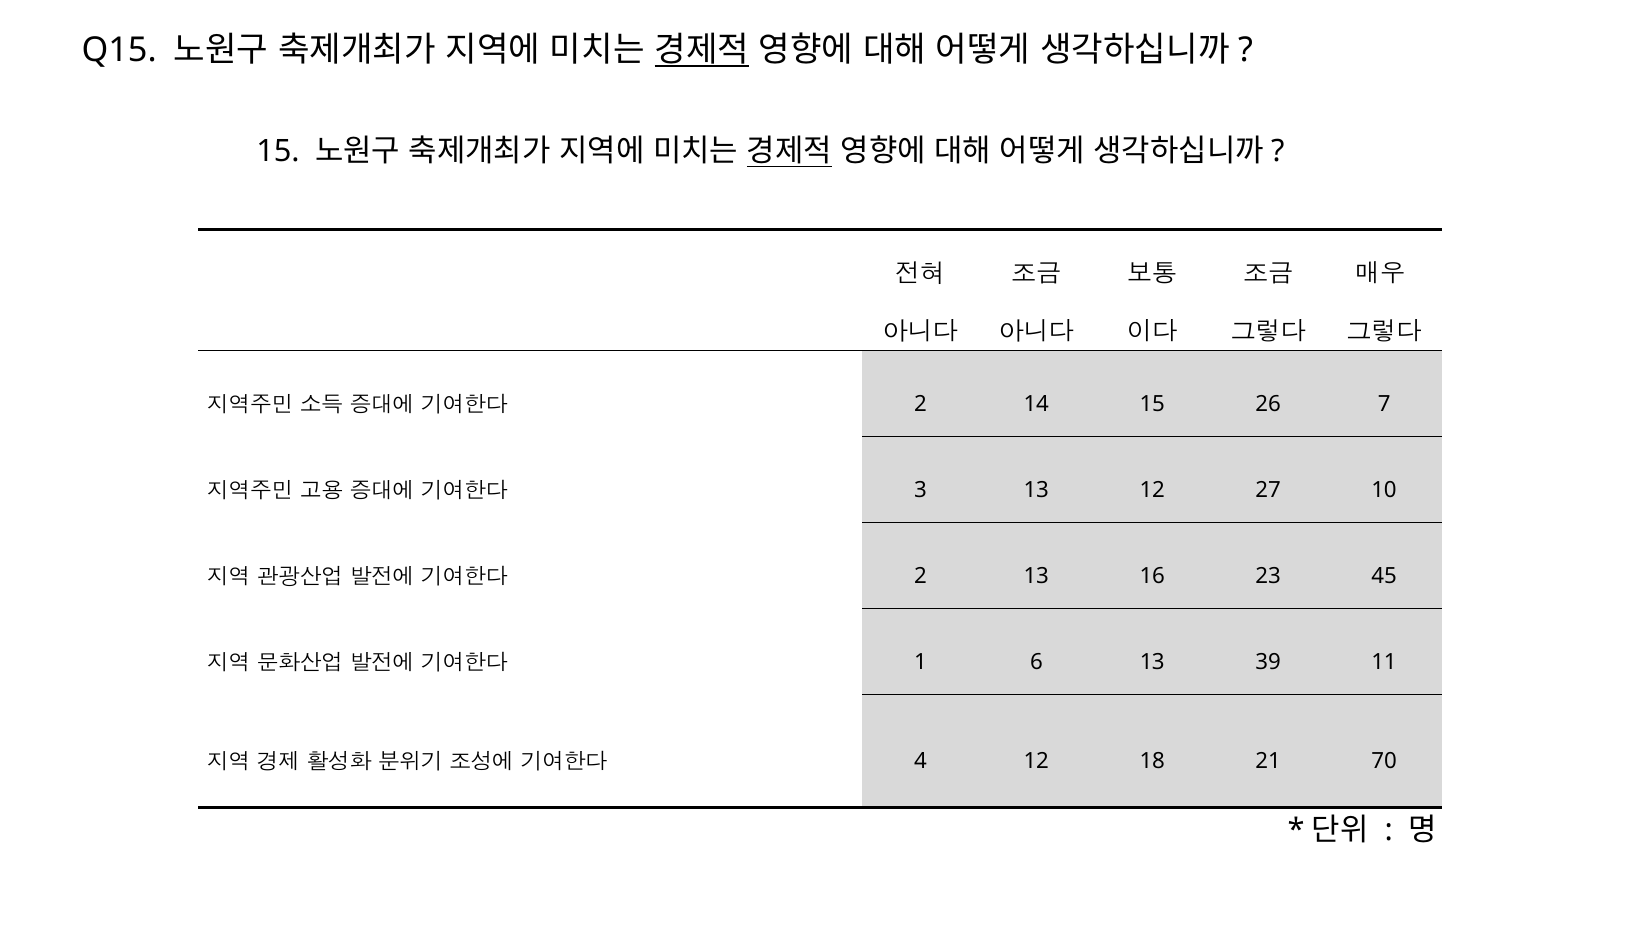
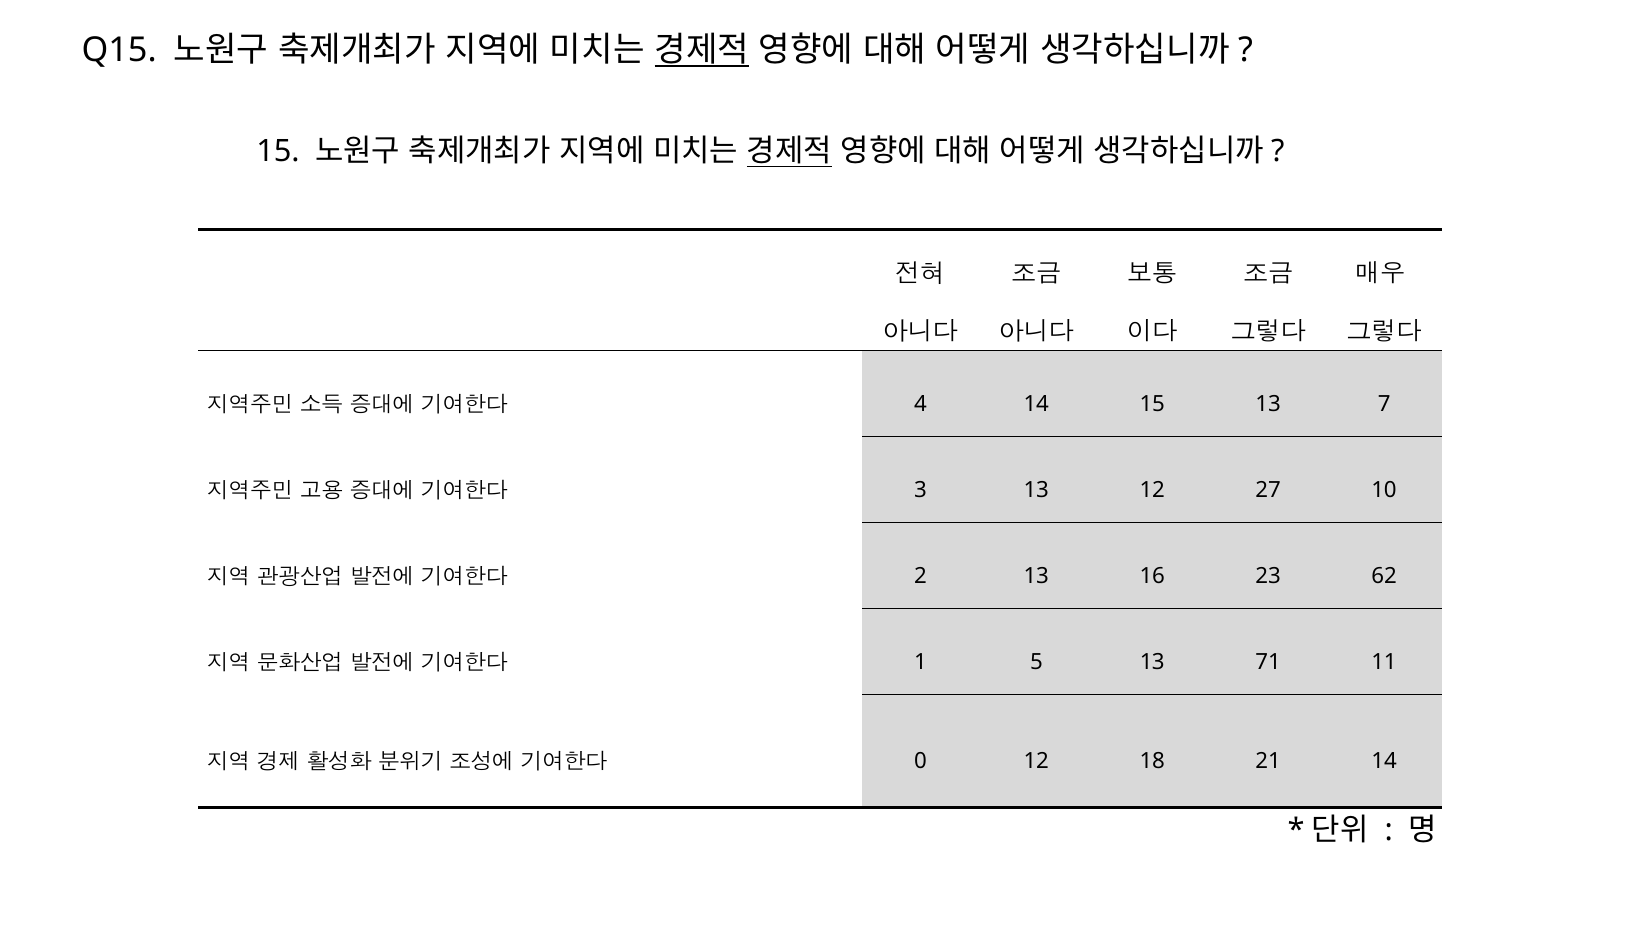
2 at (920, 404): 2 -> 4
15 26: 26 -> 13
45: 45 -> 62
6: 6 -> 5
39: 39 -> 71
4: 4 -> 0
21 70: 70 -> 14
